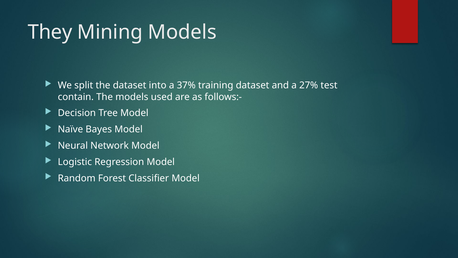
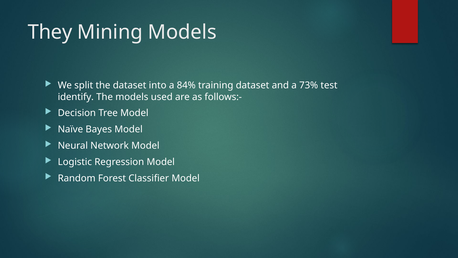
37%: 37% -> 84%
27%: 27% -> 73%
contain: contain -> identify
